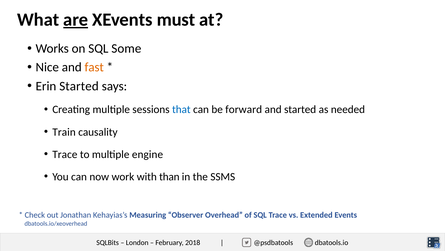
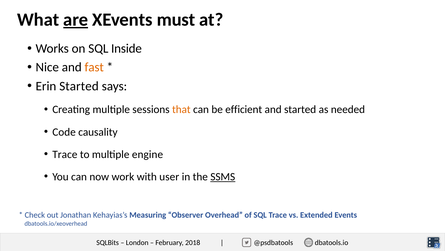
Some: Some -> Inside
that colour: blue -> orange
forward: forward -> efficient
Train: Train -> Code
than: than -> user
SSMS underline: none -> present
